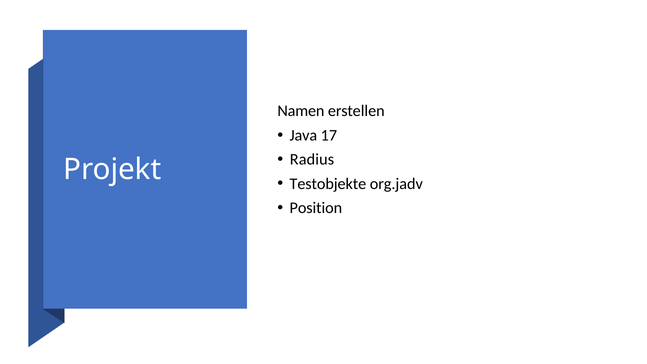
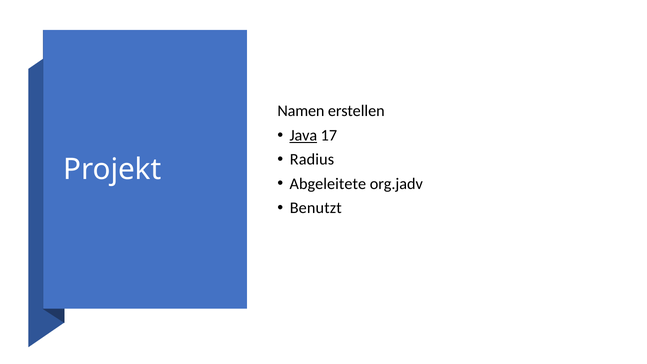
Java underline: none -> present
Testobjekte: Testobjekte -> Abgeleitete
Position: Position -> Benutzt
